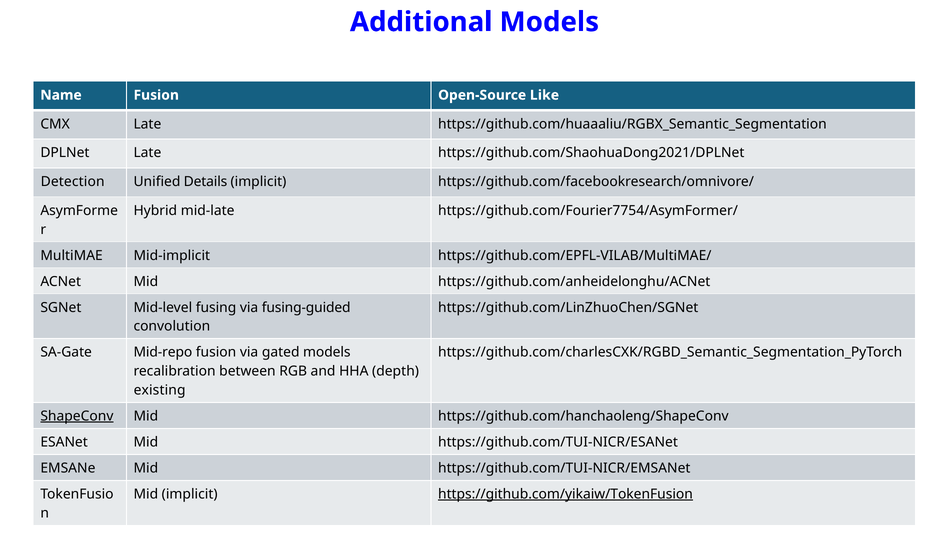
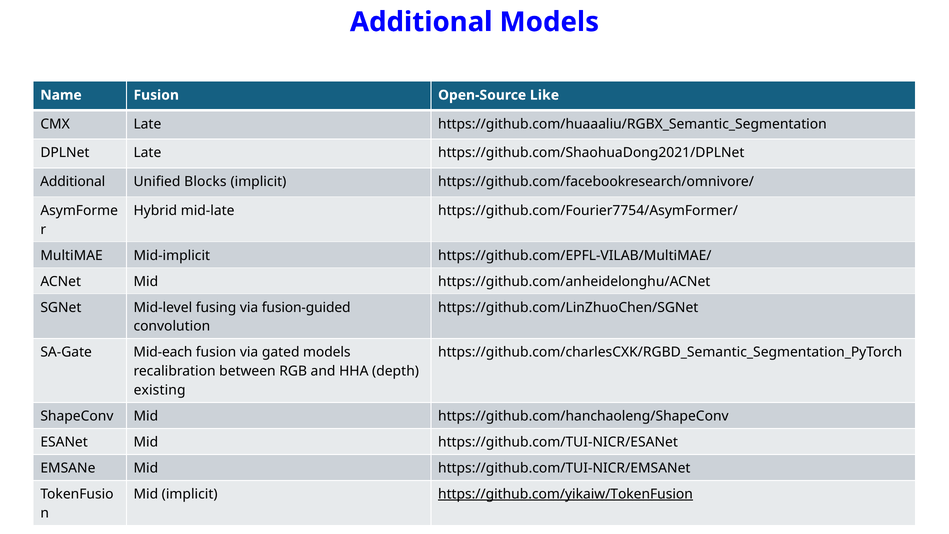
Detection at (73, 182): Detection -> Additional
Details: Details -> Blocks
fusing-guided: fusing-guided -> fusion-guided
Mid-repo: Mid-repo -> Mid-each
ShapeConv underline: present -> none
